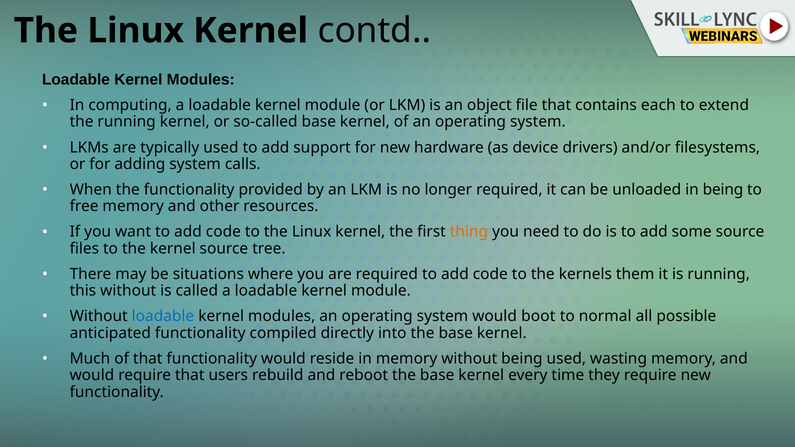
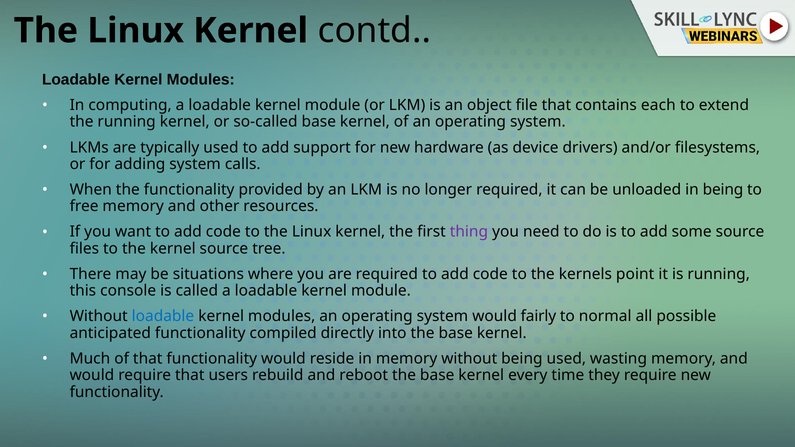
thing colour: orange -> purple
them: them -> point
this without: without -> console
boot: boot -> fairly
